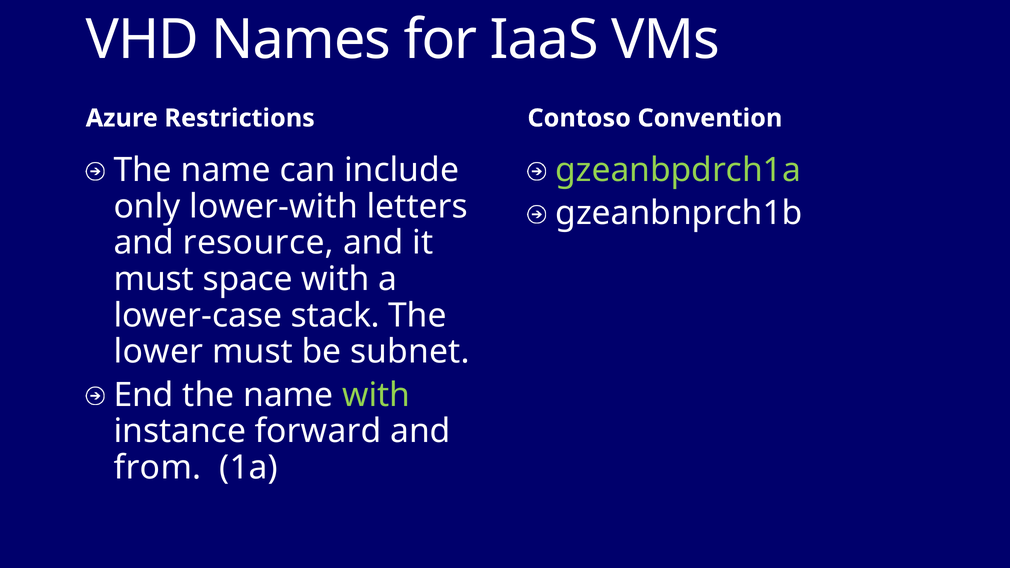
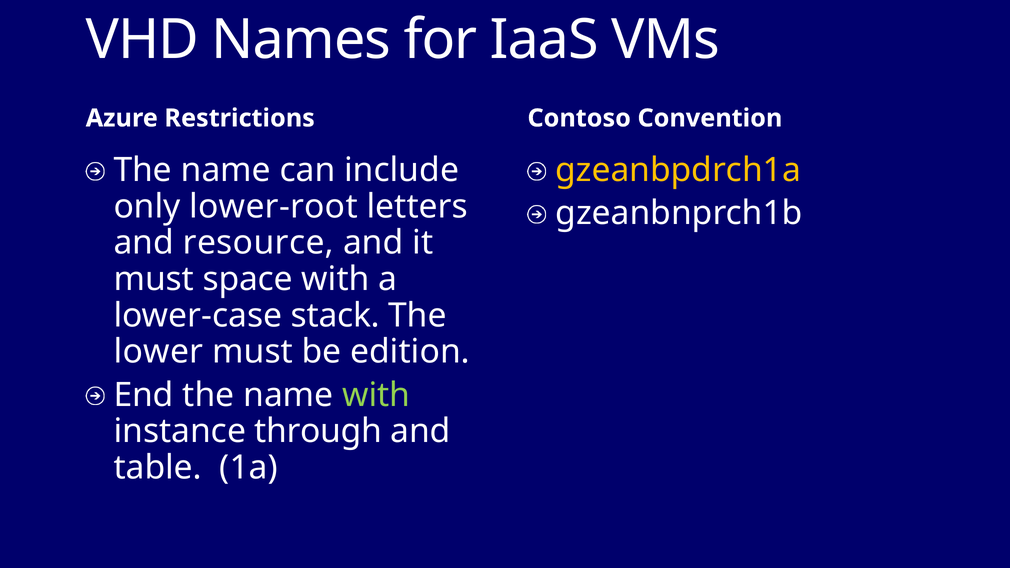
gzeanbpdrch1a colour: light green -> yellow
lower-with: lower-with -> lower-root
subnet: subnet -> edition
forward: forward -> through
from: from -> table
